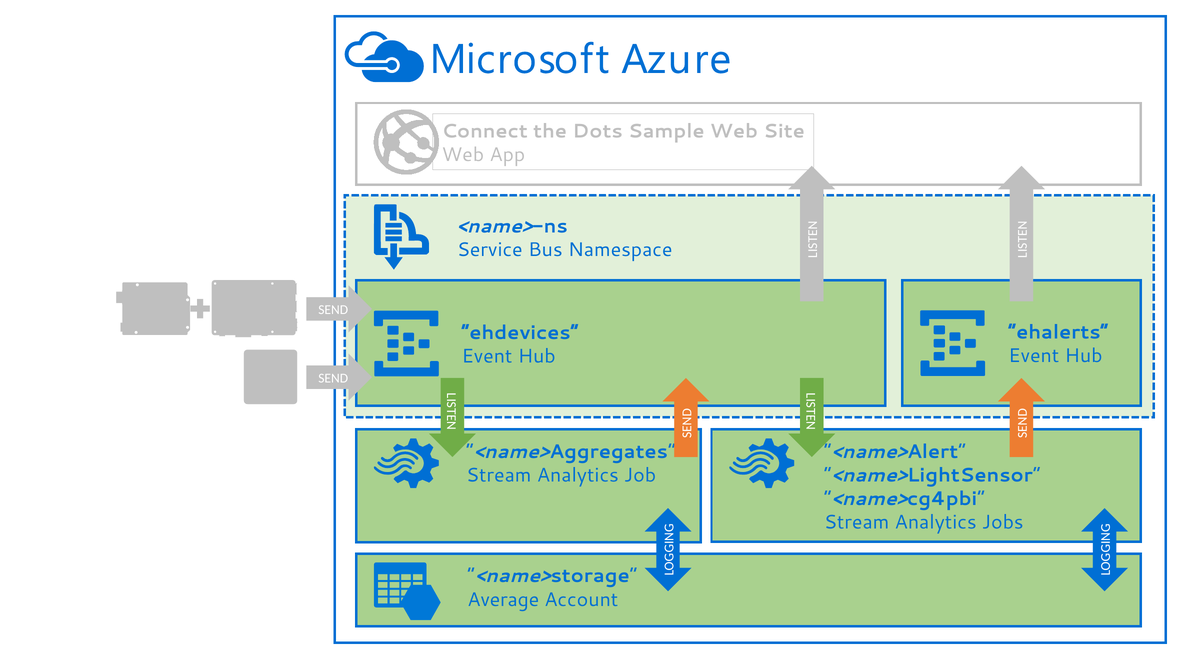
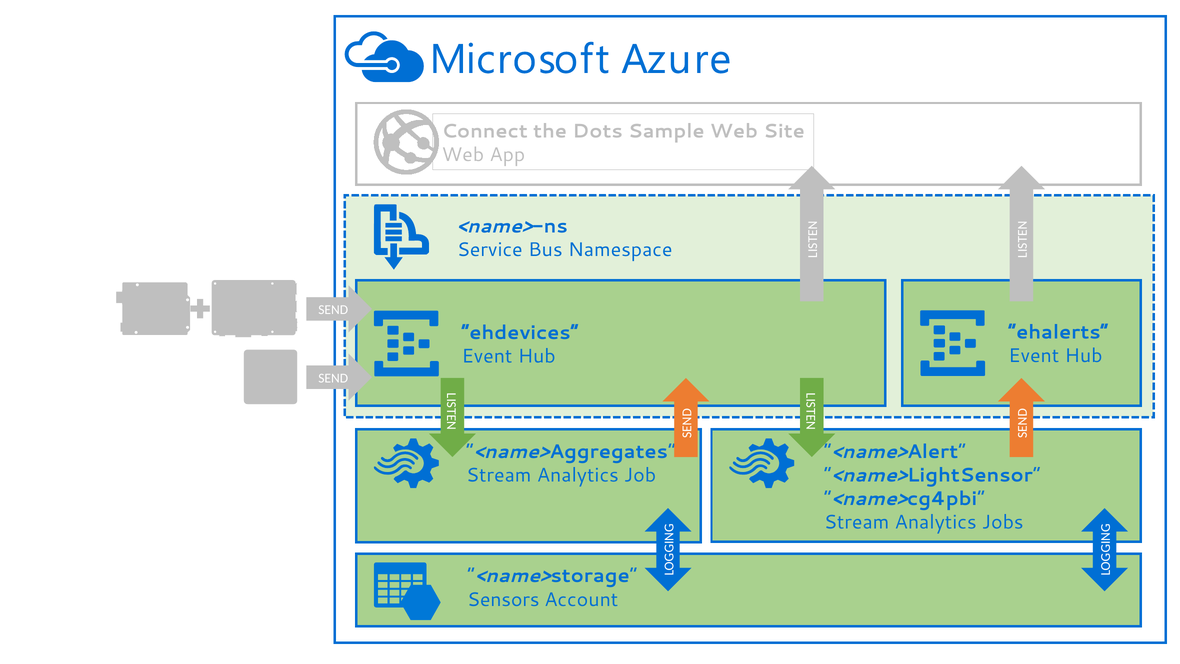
Average: Average -> Sensors
